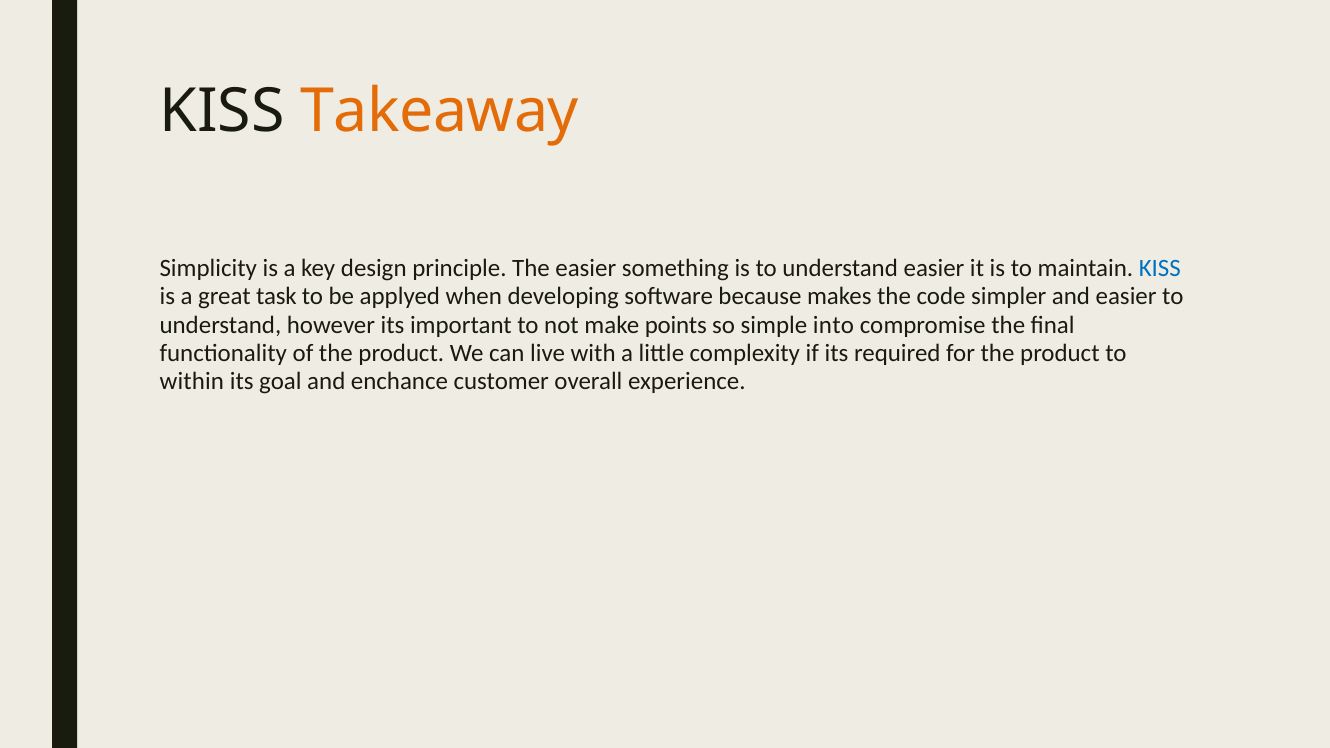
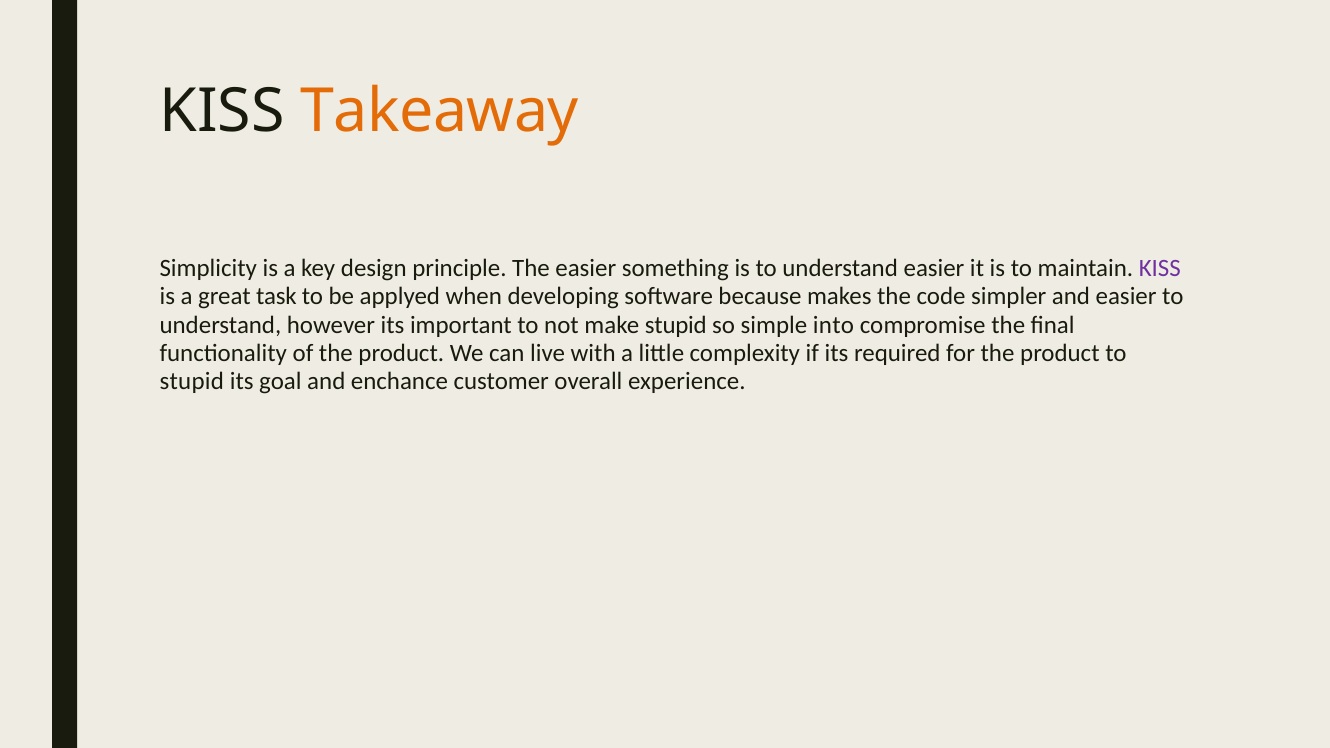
KISS at (1160, 269) colour: blue -> purple
make points: points -> stupid
within at (192, 381): within -> stupid
